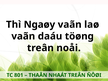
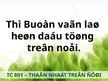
Ngaøy: Ngaøy -> Buoàn
vaãn at (23, 36): vaãn -> heøn
